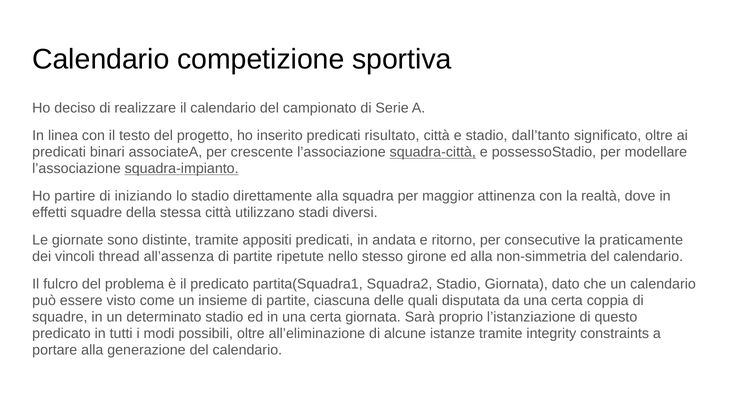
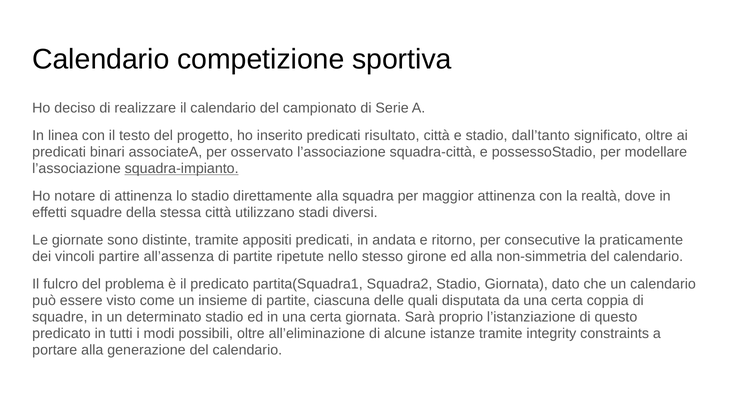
crescente: crescente -> osservato
squadra-città underline: present -> none
partire: partire -> notare
di iniziando: iniziando -> attinenza
thread: thread -> partire
